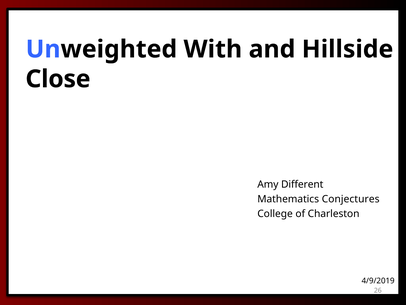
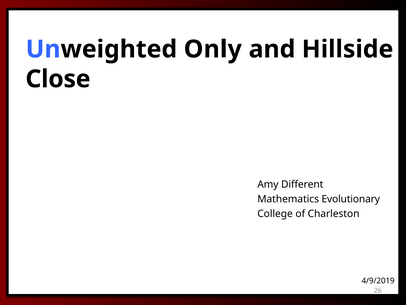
With: With -> Only
Conjectures: Conjectures -> Evolutionary
